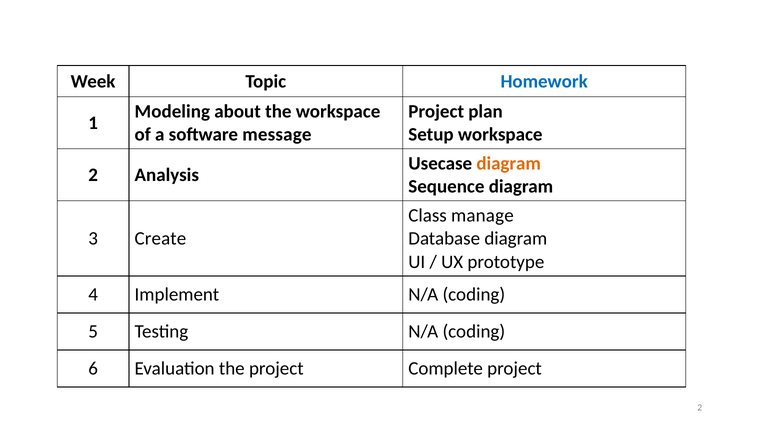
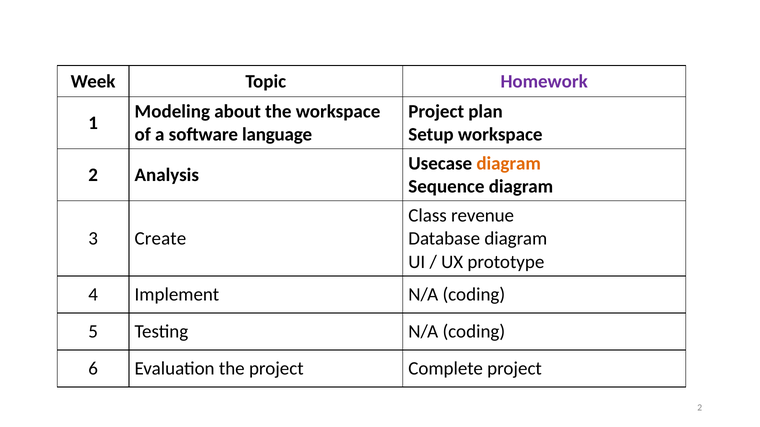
Homework colour: blue -> purple
message: message -> language
manage: manage -> revenue
